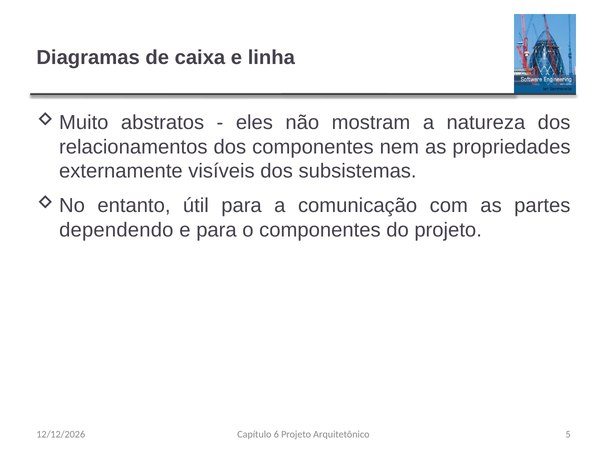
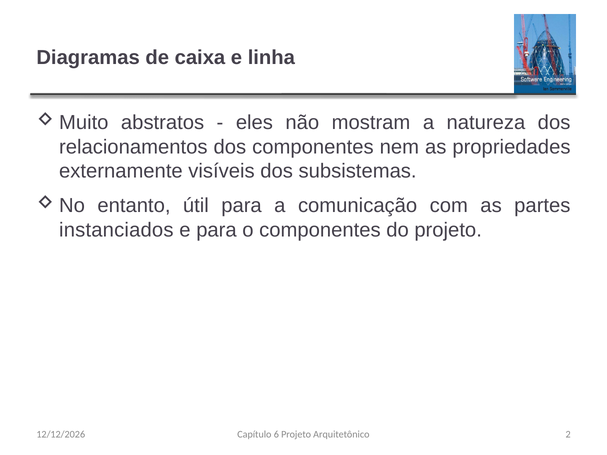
dependendo: dependendo -> instanciados
5: 5 -> 2
